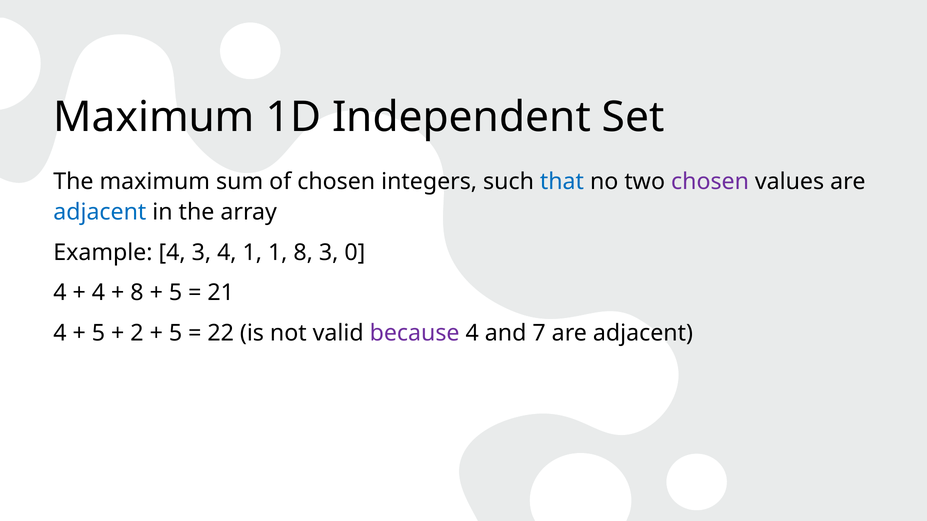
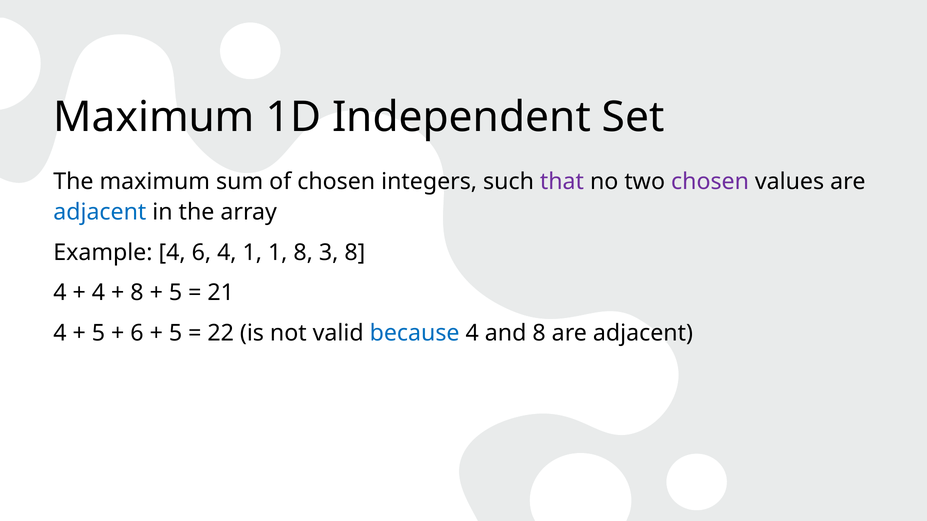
that colour: blue -> purple
4 3: 3 -> 6
3 0: 0 -> 8
2 at (137, 333): 2 -> 6
because colour: purple -> blue
and 7: 7 -> 8
